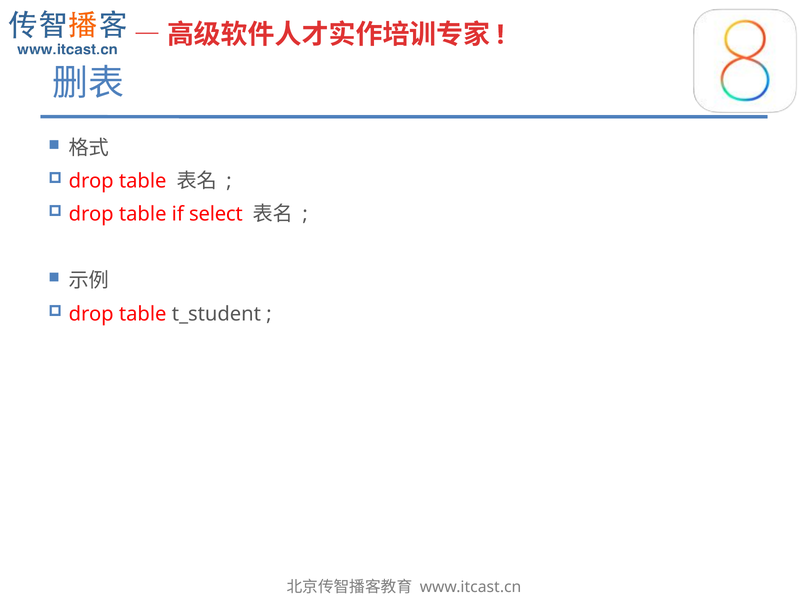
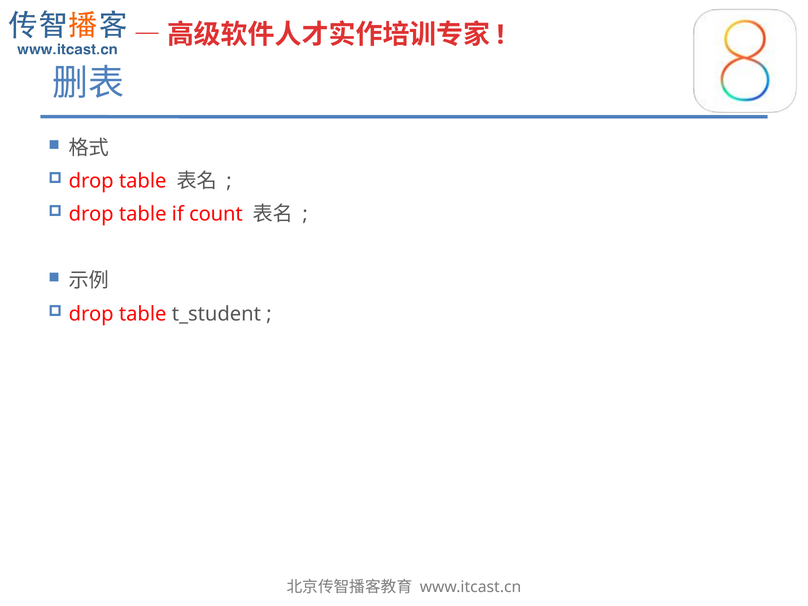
select: select -> count
